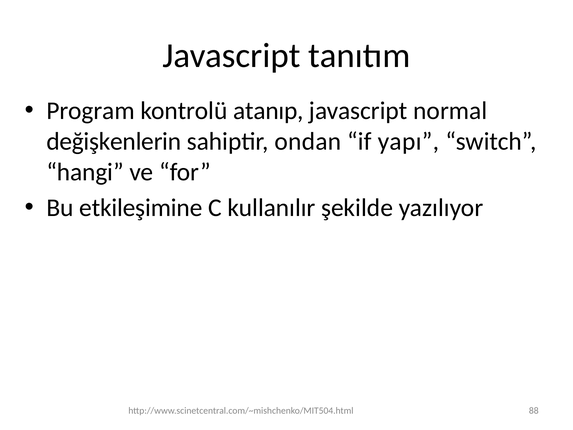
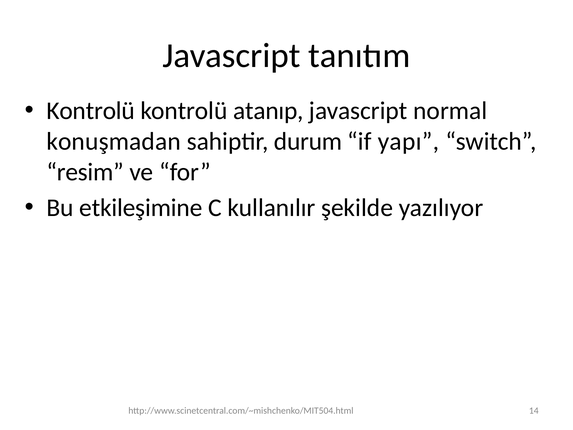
Program at (91, 111): Program -> Kontrolü
değişkenlerin: değişkenlerin -> konuşmadan
ondan: ondan -> durum
hangi: hangi -> resim
88: 88 -> 14
